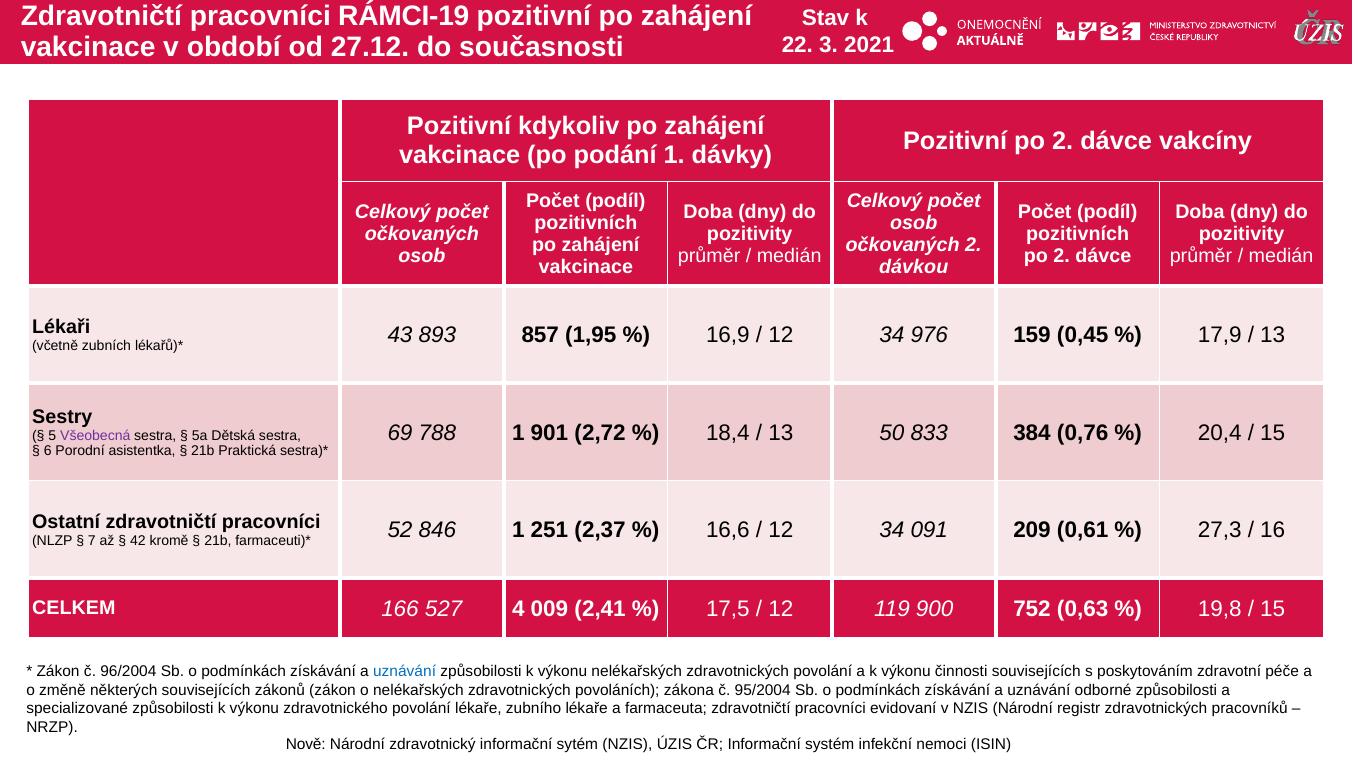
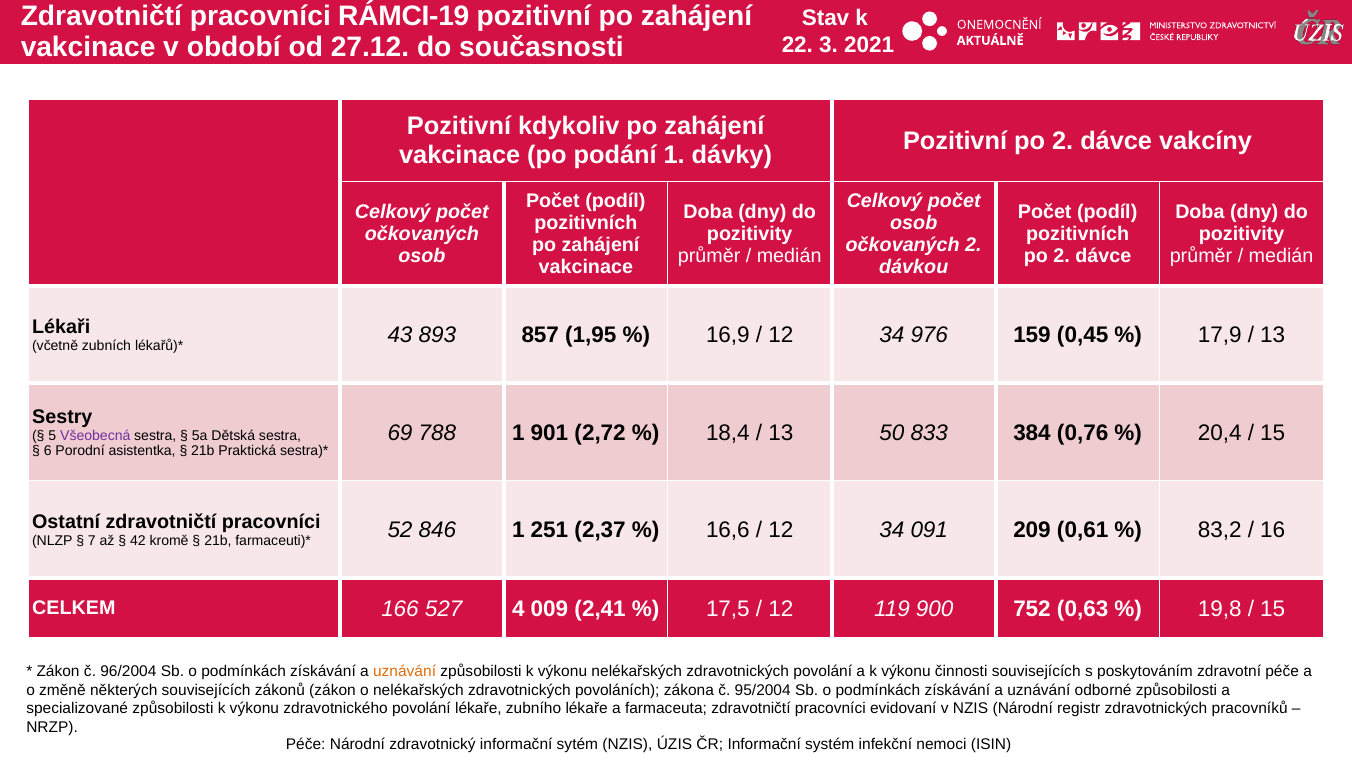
27,3: 27,3 -> 83,2
uznávání at (405, 672) colour: blue -> orange
Nově at (306, 745): Nově -> Péče
